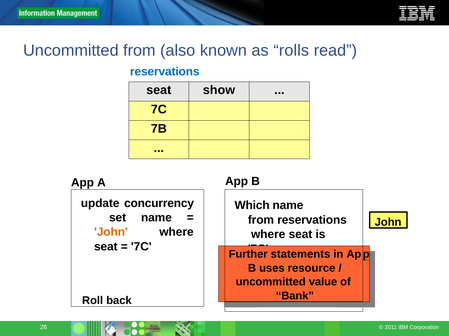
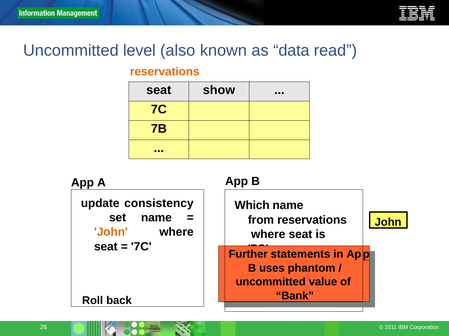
Uncommitted from: from -> level
rolls: rolls -> data
reservations at (165, 72) colour: blue -> orange
concurrency: concurrency -> consistency
resource: resource -> phantom
